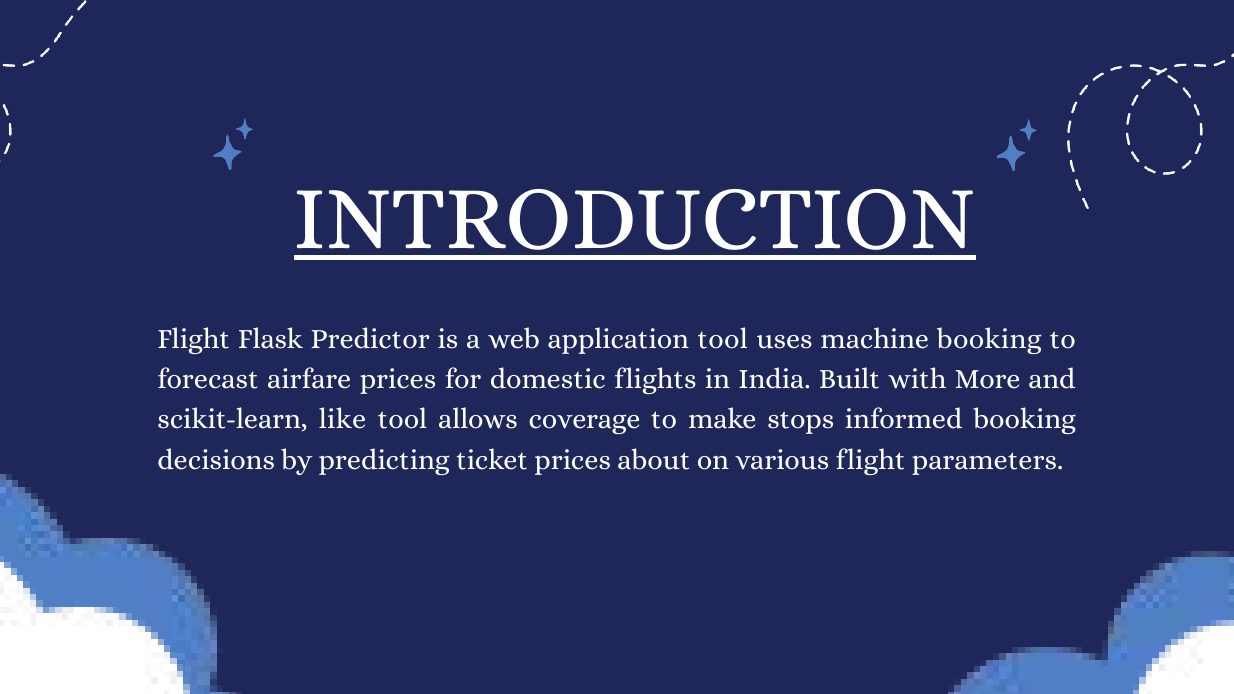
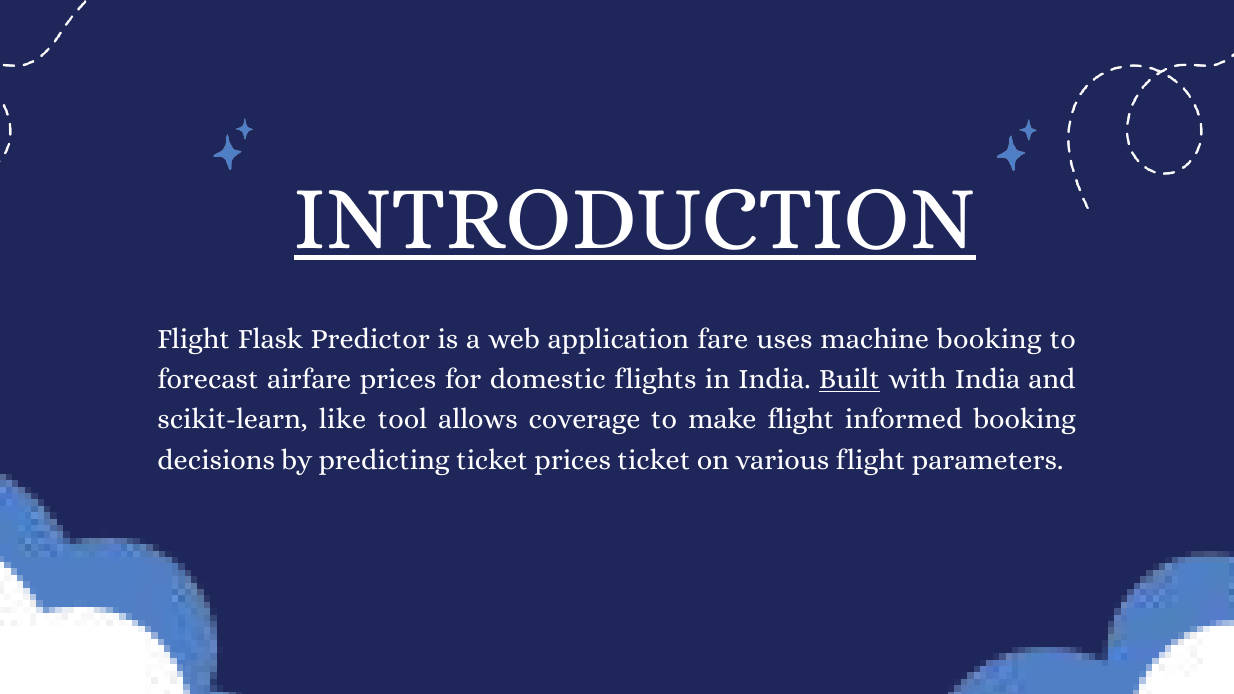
application tool: tool -> fare
Built underline: none -> present
with More: More -> India
make stops: stops -> flight
prices about: about -> ticket
